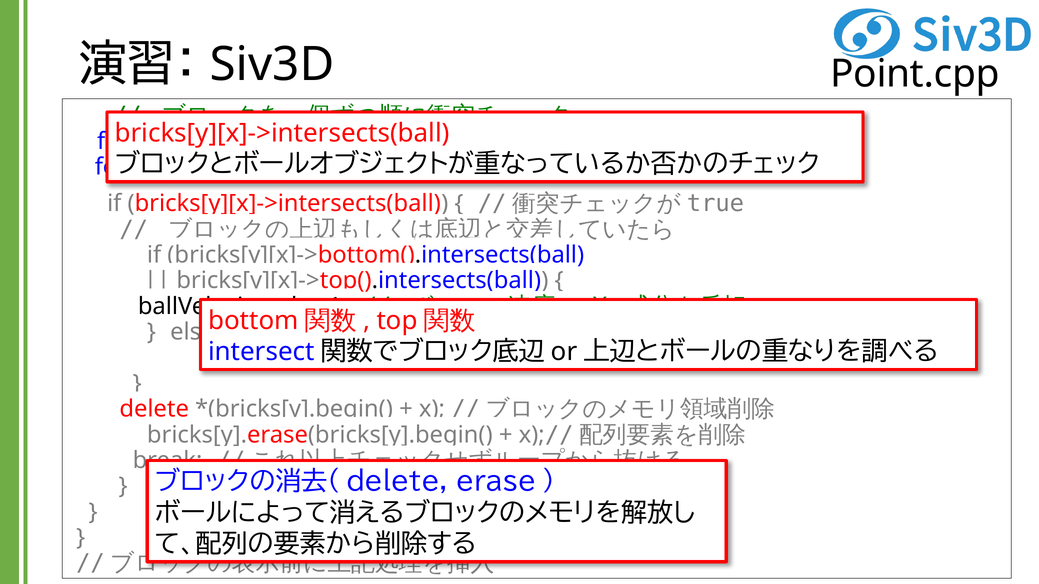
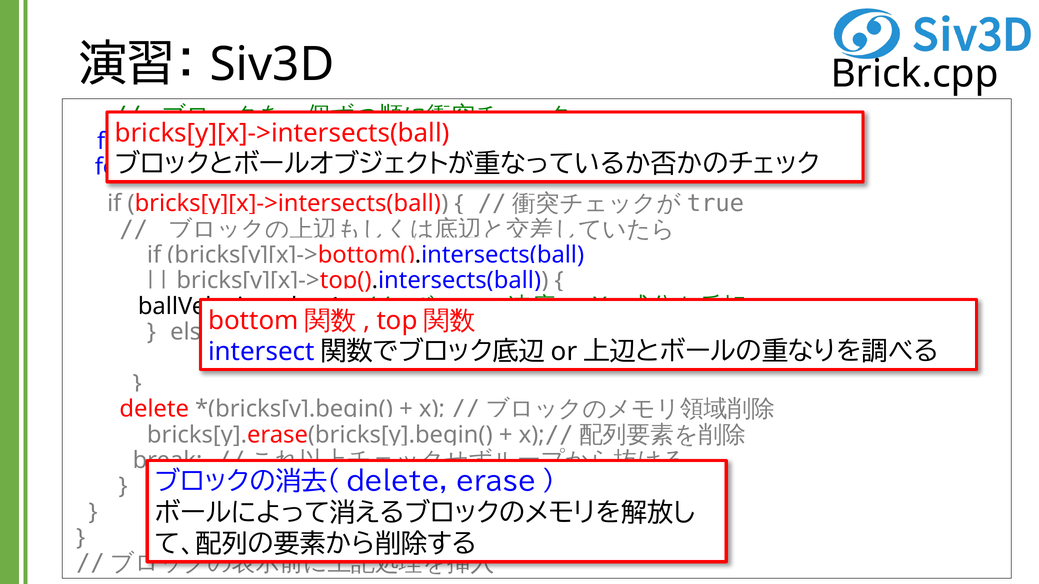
Point.cpp: Point.cpp -> Brick.cpp
